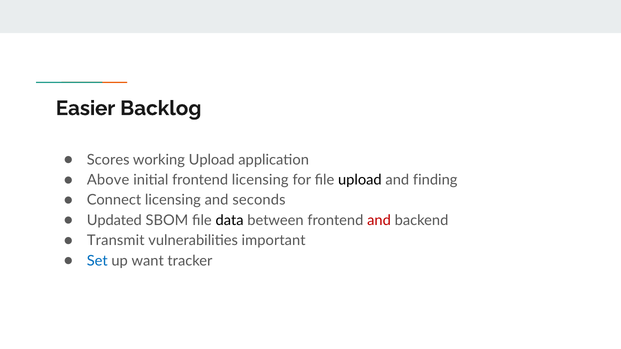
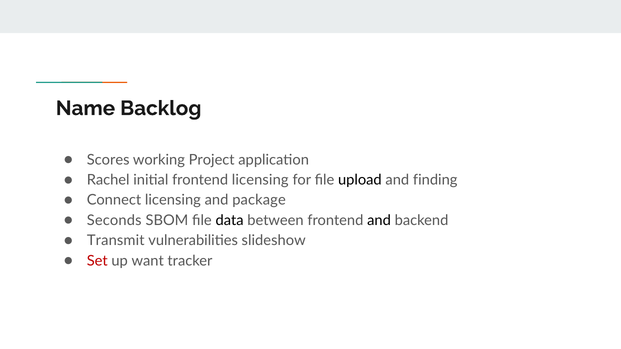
Easier: Easier -> Name
working Upload: Upload -> Project
Above: Above -> Rachel
seconds: seconds -> package
Updated: Updated -> Seconds
and at (379, 221) colour: red -> black
important: important -> slideshow
Set colour: blue -> red
